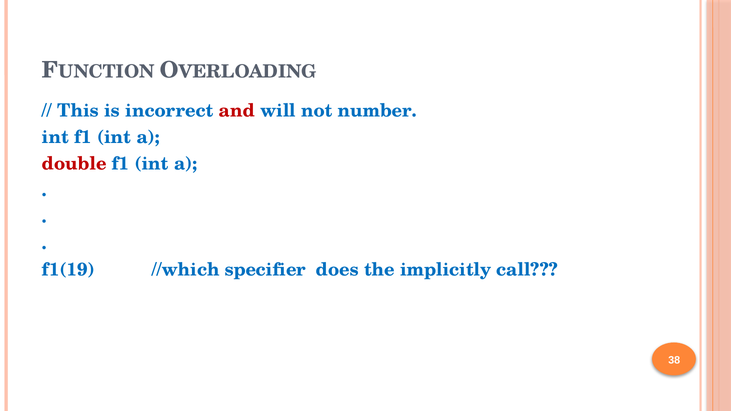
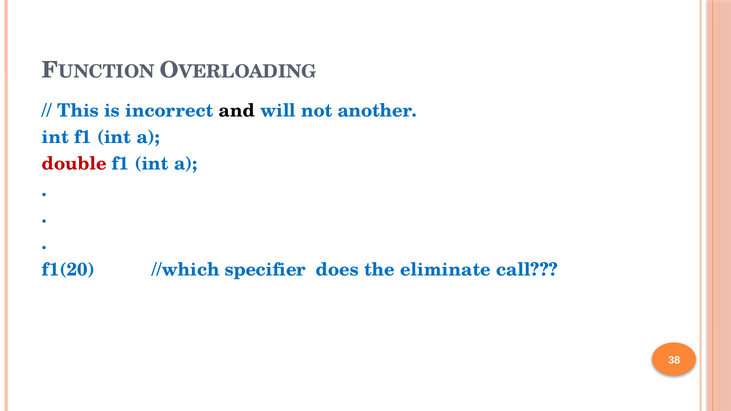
and colour: red -> black
number: number -> another
f1(19: f1(19 -> f1(20
implicitly: implicitly -> eliminate
